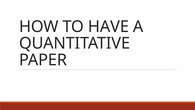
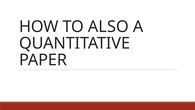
HAVE: HAVE -> ALSO
